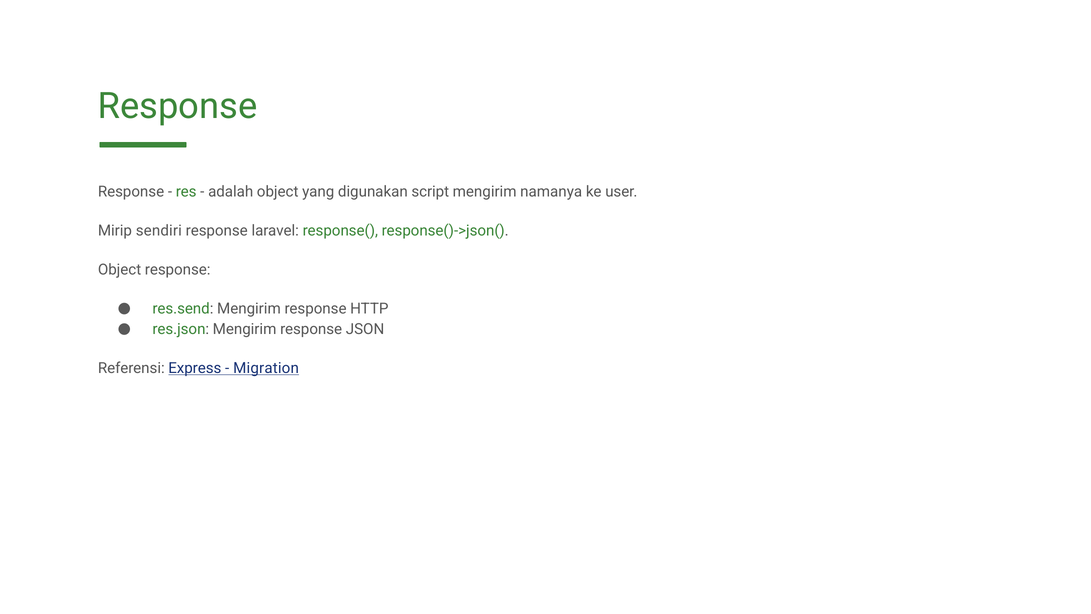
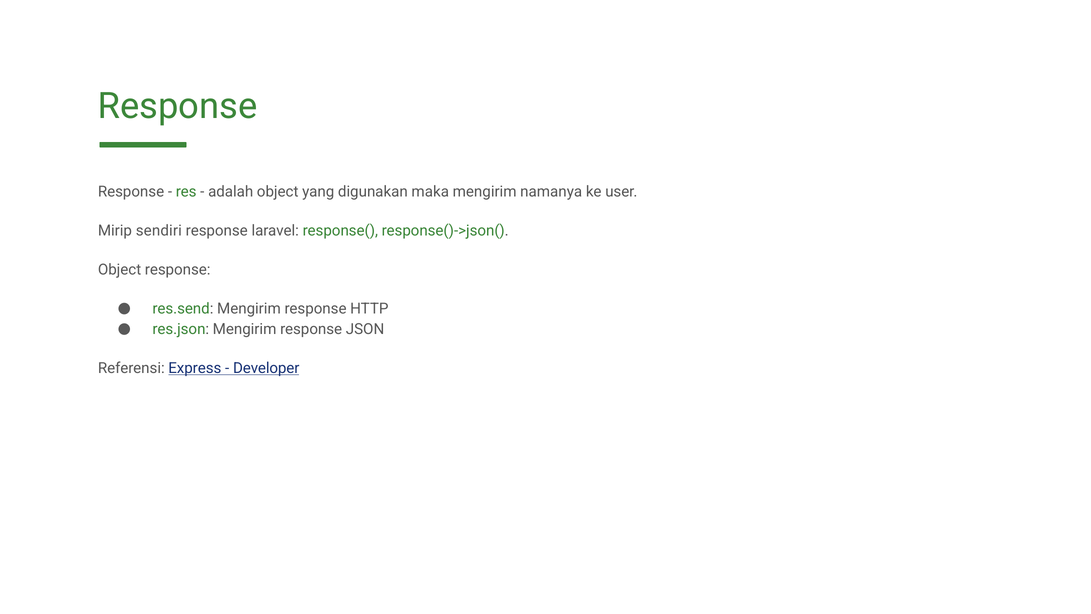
script: script -> maka
Migration: Migration -> Developer
